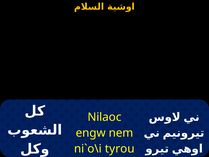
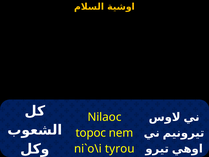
engw: engw -> topoc
